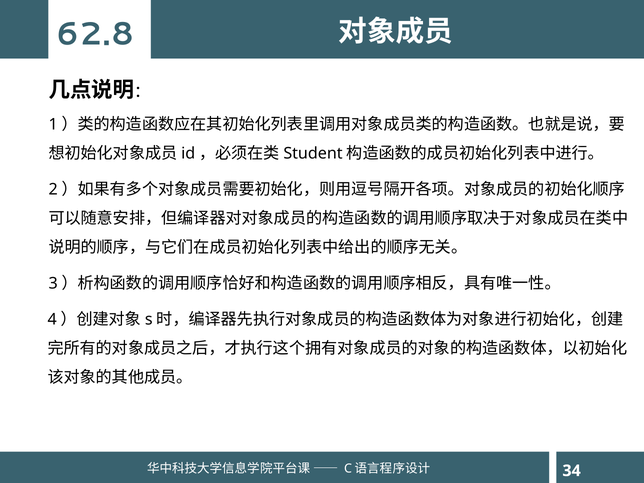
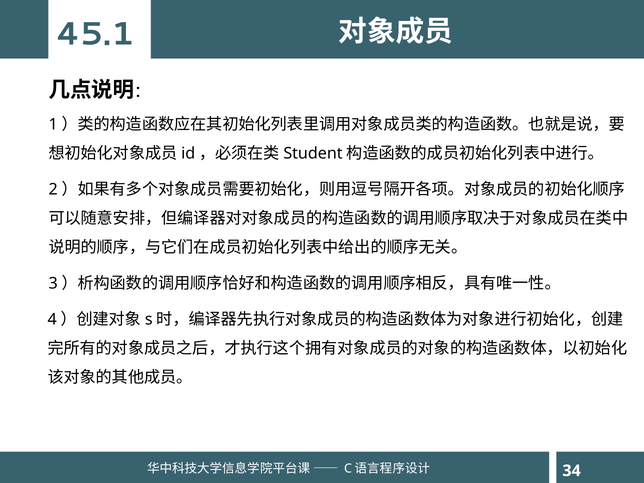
62.8: 62.8 -> 45.1
